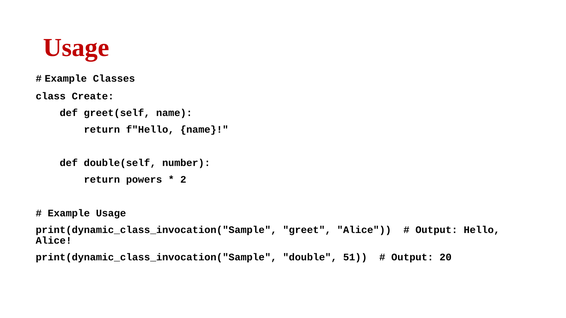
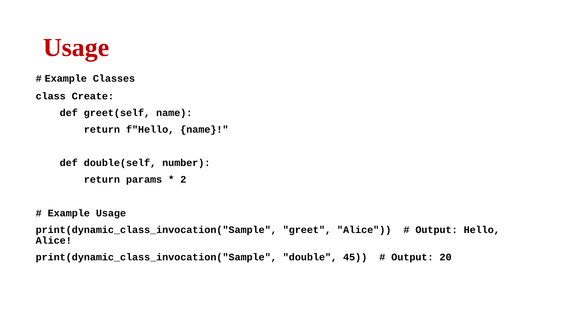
powers: powers -> params
51: 51 -> 45
